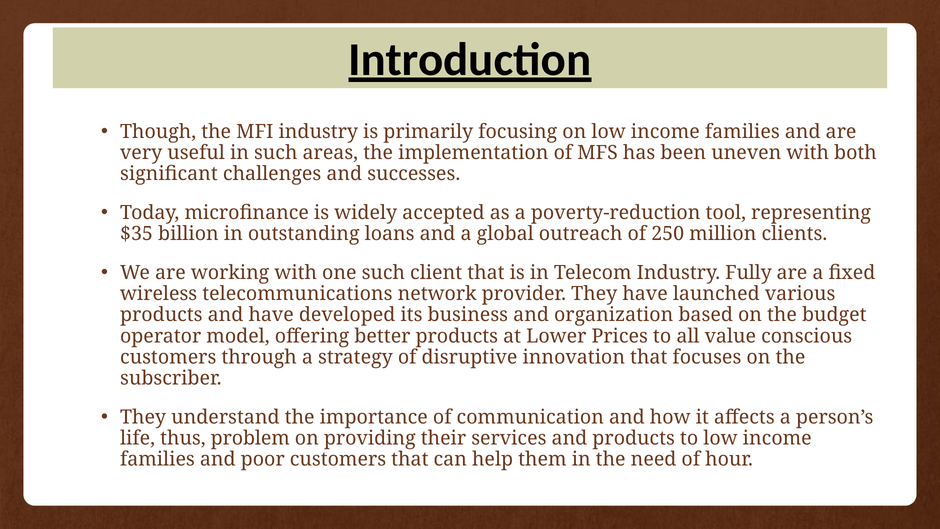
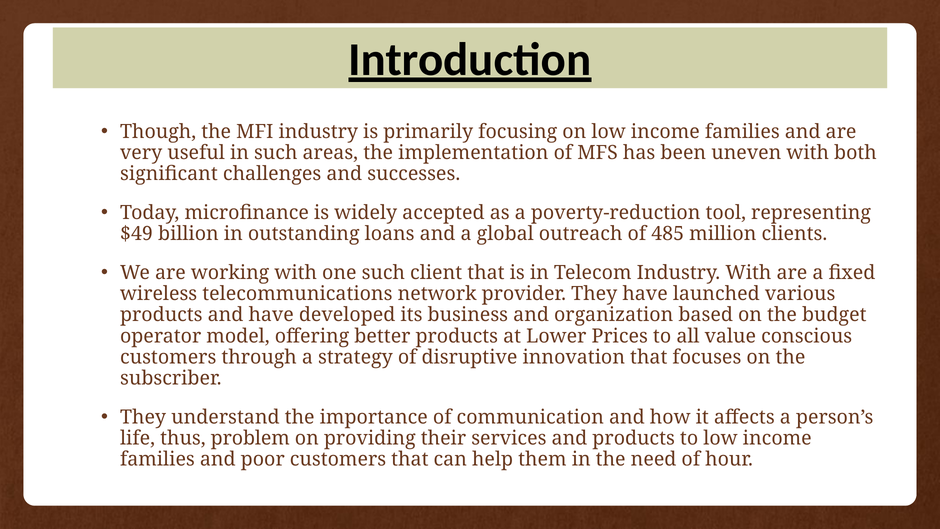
$35: $35 -> $49
250: 250 -> 485
Industry Fully: Fully -> With
